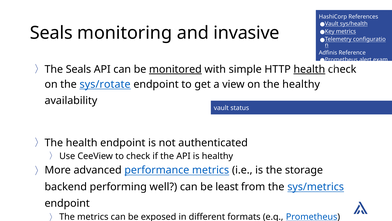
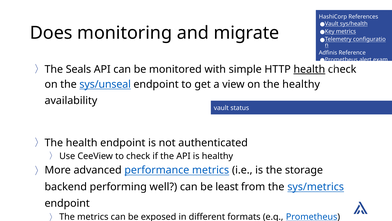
Seals at (51, 33): Seals -> Does
invasive: invasive -> migrate
monitored underline: present -> none
sys/rotate: sys/rotate -> sys/unseal
